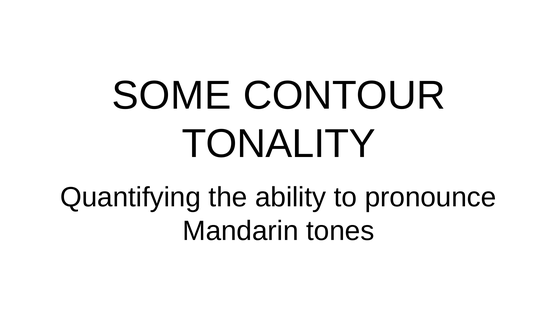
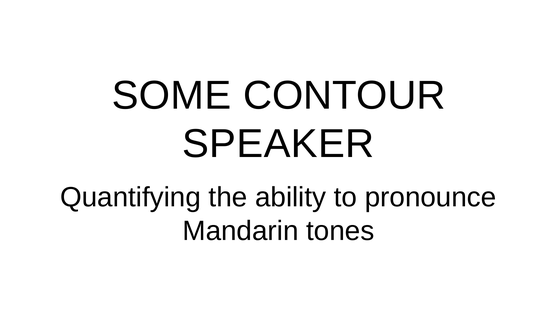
TONALITY: TONALITY -> SPEAKER
